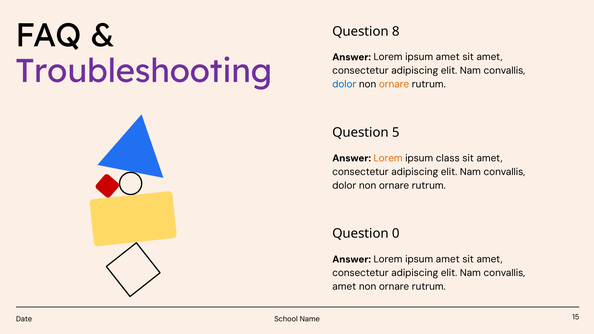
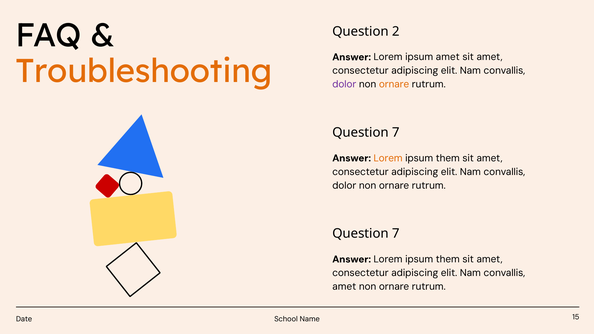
8: 8 -> 2
Troubleshooting colour: purple -> orange
dolor at (344, 84) colour: blue -> purple
5 at (396, 133): 5 -> 7
class at (448, 158): class -> them
0 at (396, 234): 0 -> 7
amet at (448, 259): amet -> them
